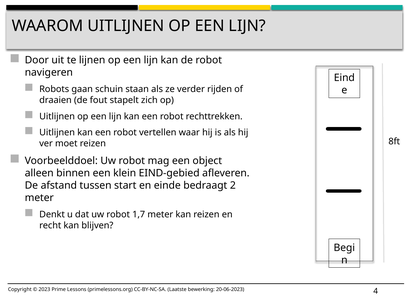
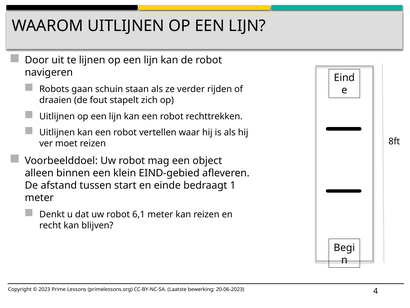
2: 2 -> 1
1,7: 1,7 -> 6,1
